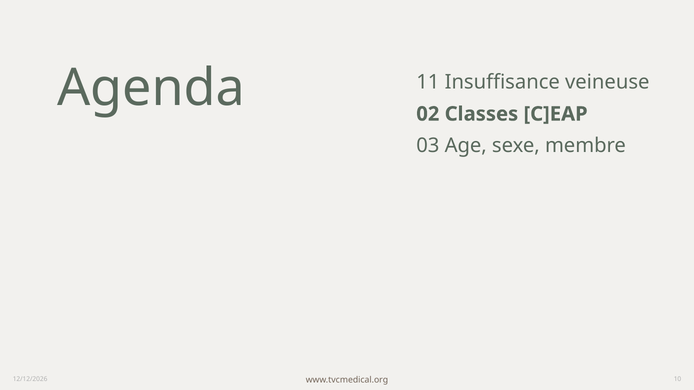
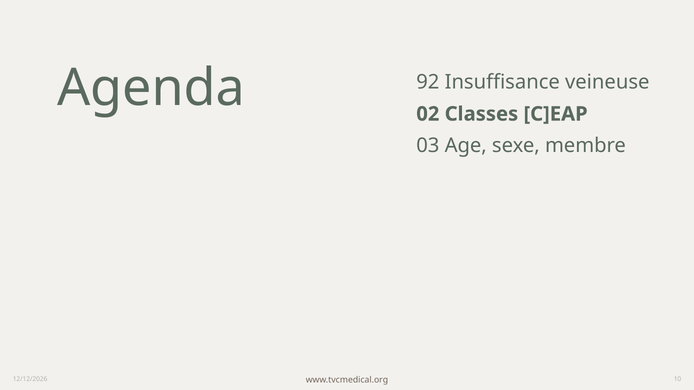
11: 11 -> 92
